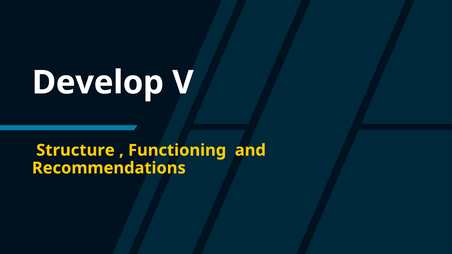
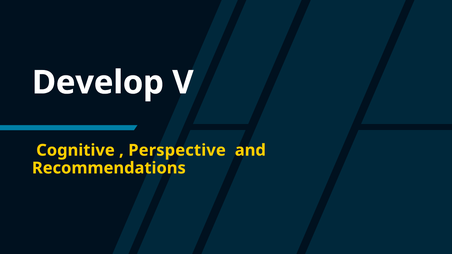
Structure: Structure -> Cognitive
Functioning: Functioning -> Perspective
